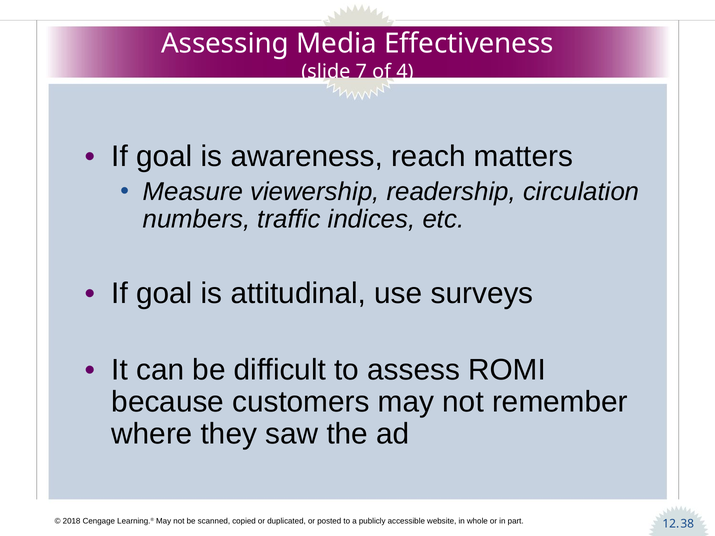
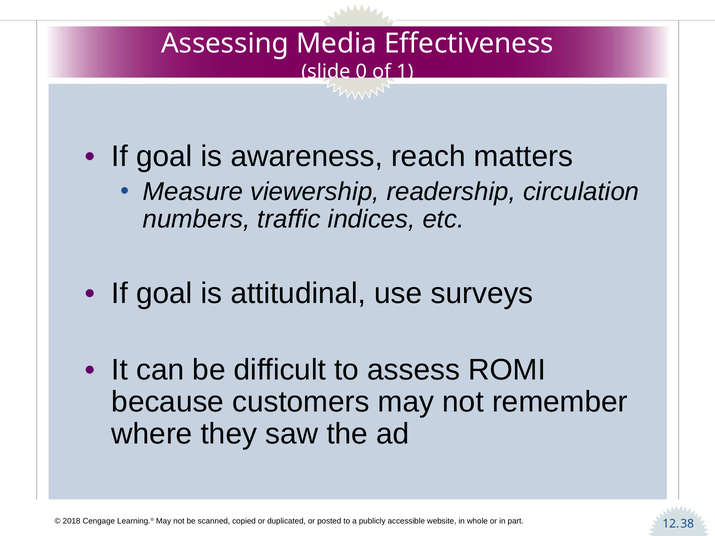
7: 7 -> 0
4: 4 -> 1
